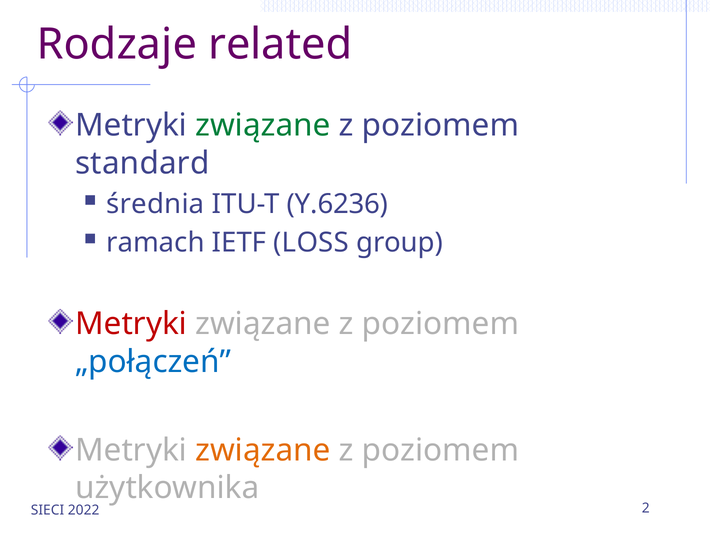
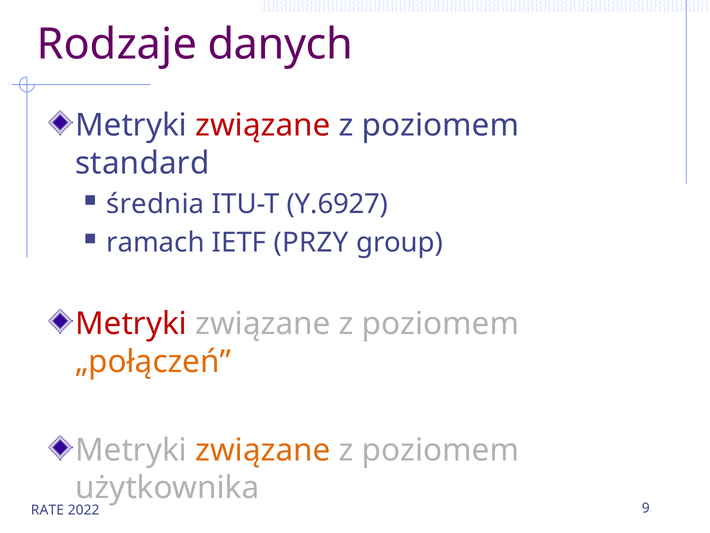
related: related -> danych
związane at (263, 125) colour: green -> red
Y.6236: Y.6236 -> Y.6927
LOSS: LOSS -> PRZY
„połączeń colour: blue -> orange
SIECI: SIECI -> RATE
2: 2 -> 9
